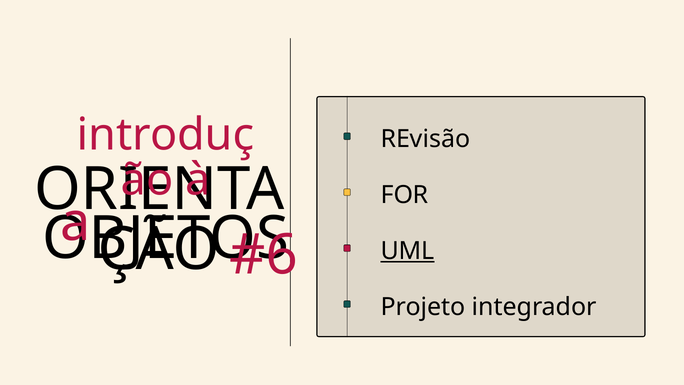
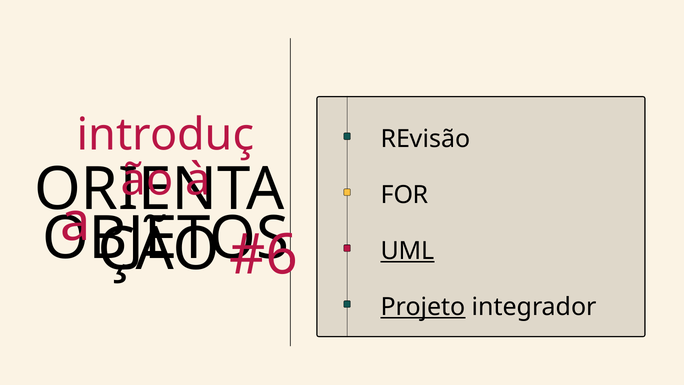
Projeto underline: none -> present
